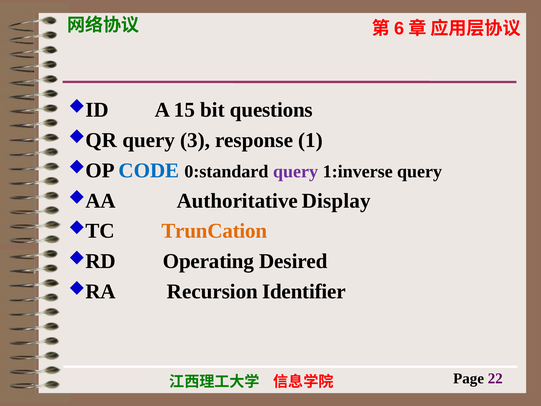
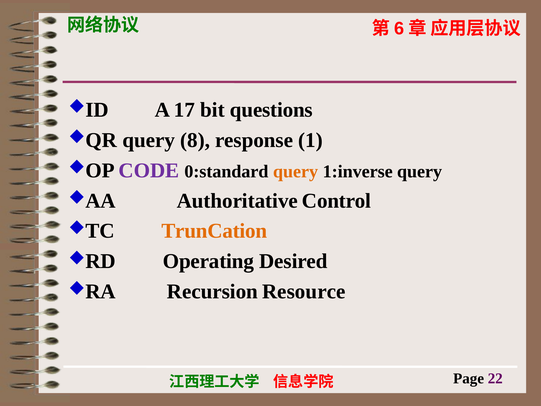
15: 15 -> 17
3: 3 -> 8
CODE colour: blue -> purple
query at (296, 171) colour: purple -> orange
Display: Display -> Control
Identifier: Identifier -> Resource
